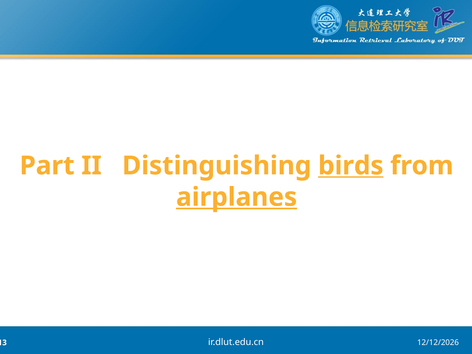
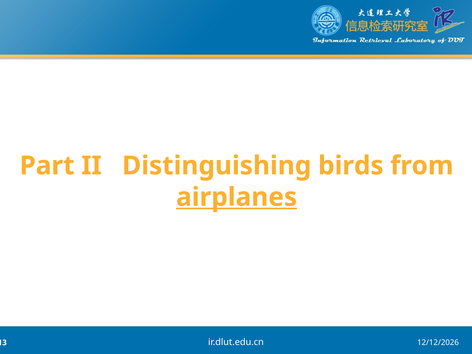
birds underline: present -> none
